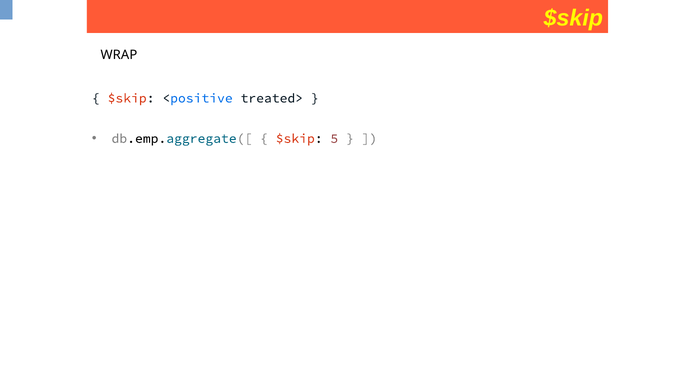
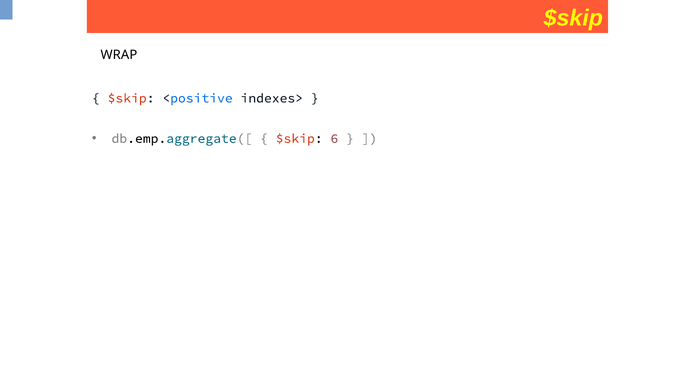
treated>: treated> -> indexes>
5: 5 -> 6
